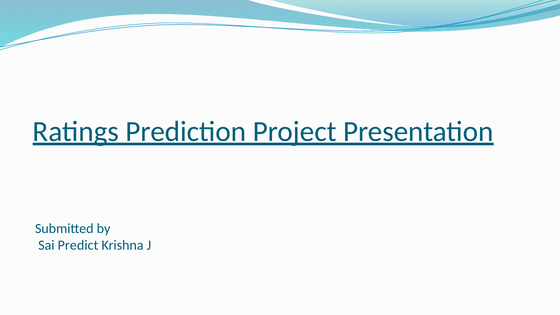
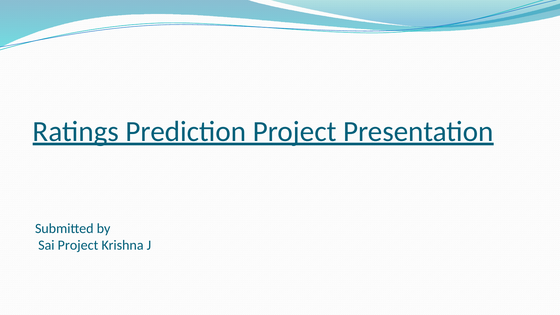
Sai Predict: Predict -> Project
